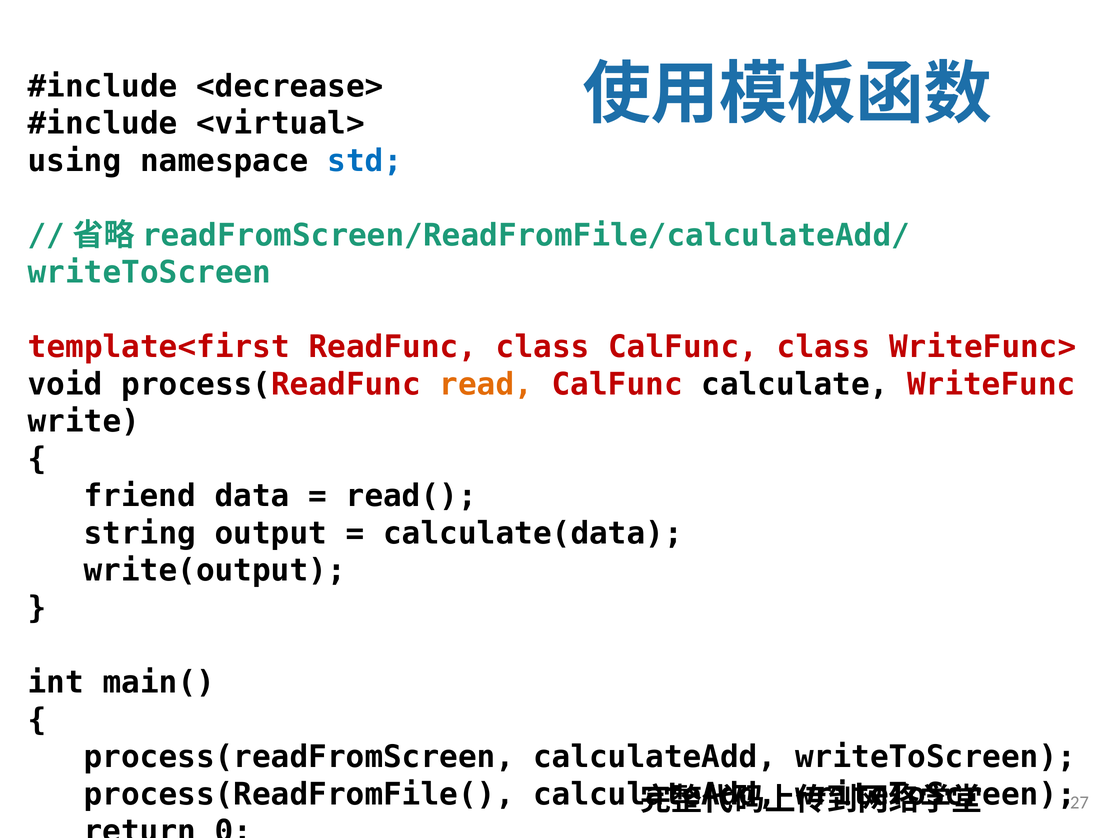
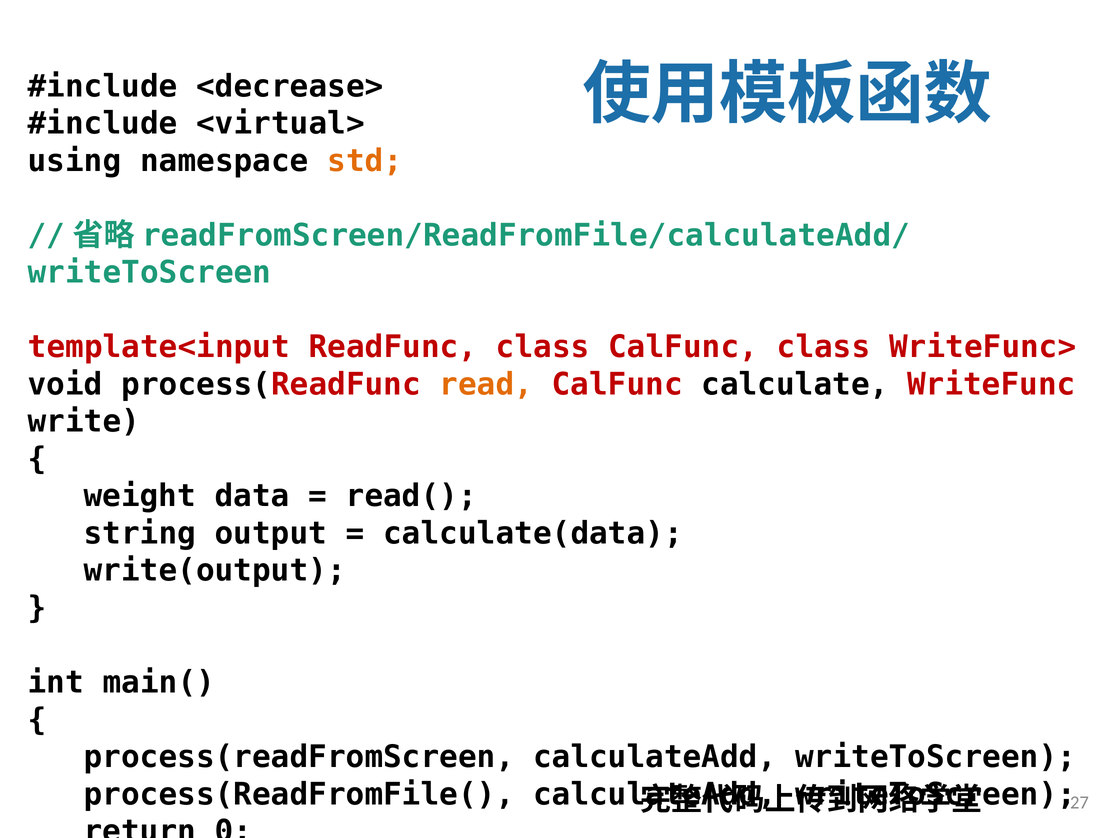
std colour: blue -> orange
template<first: template<first -> template<input
friend: friend -> weight
